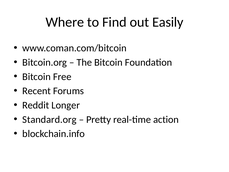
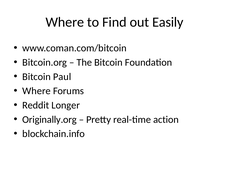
Free: Free -> Paul
Recent at (37, 91): Recent -> Where
Standard.org: Standard.org -> Originally.org
